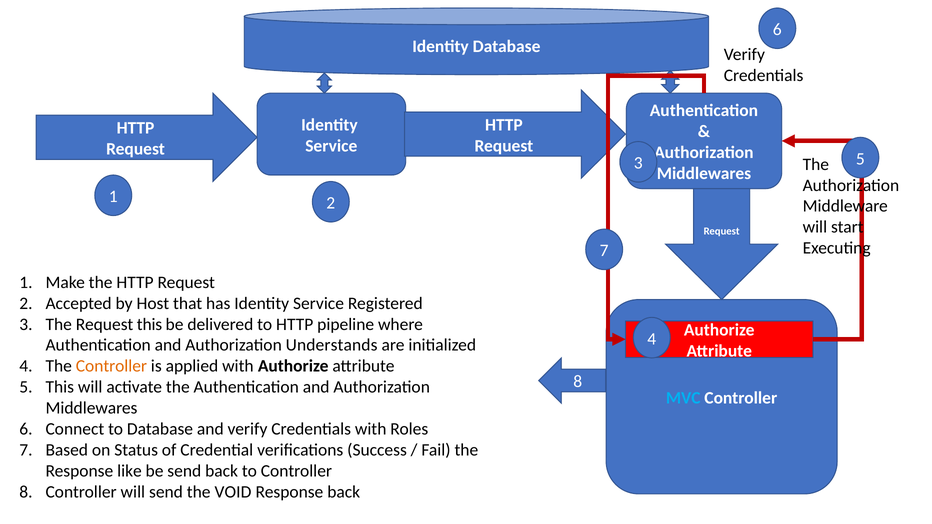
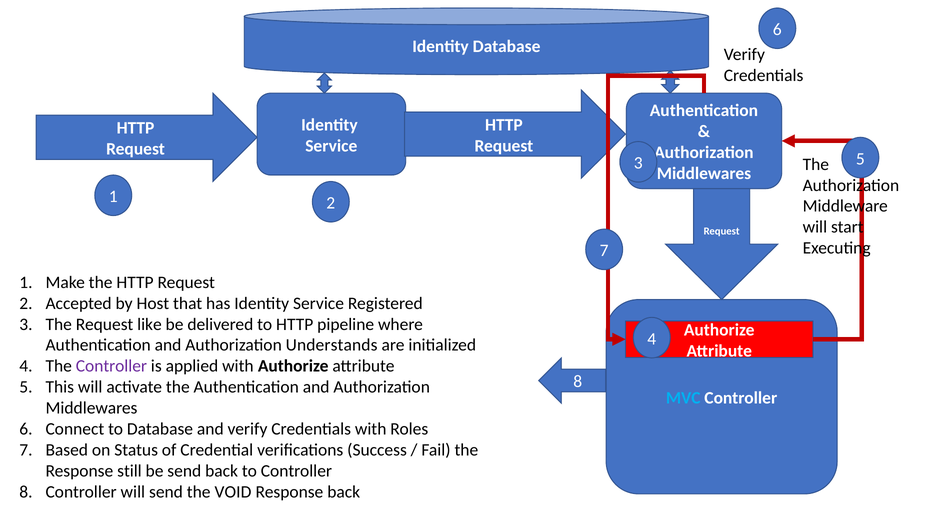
Request this: this -> like
Controller at (111, 366) colour: orange -> purple
like: like -> still
